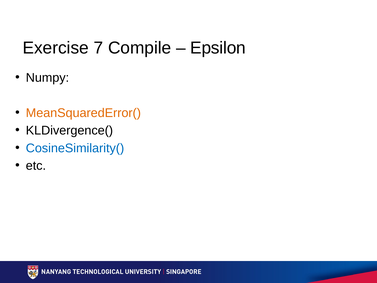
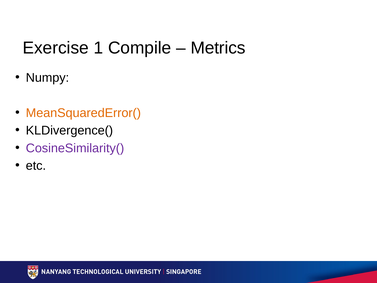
7: 7 -> 1
Epsilon: Epsilon -> Metrics
CosineSimilarity( colour: blue -> purple
